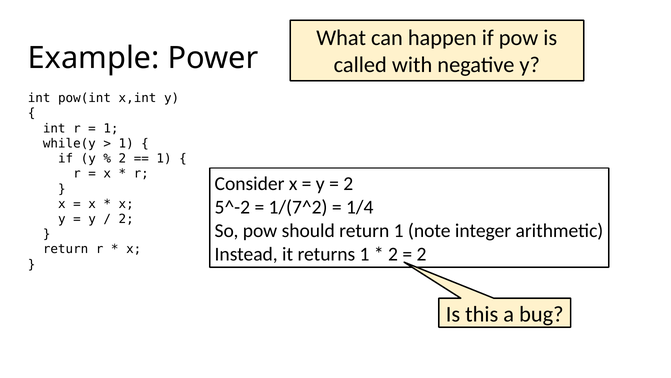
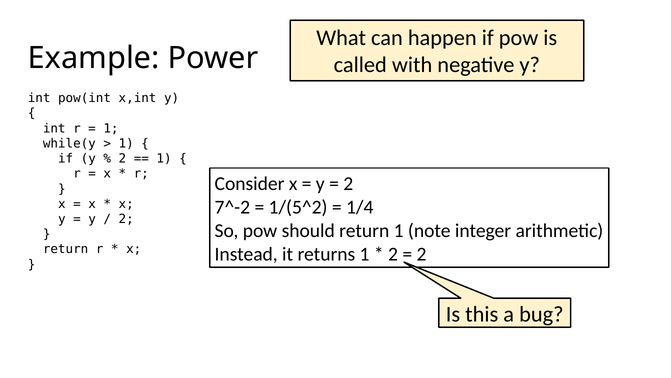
5^-2: 5^-2 -> 7^-2
1/(7^2: 1/(7^2 -> 1/(5^2
